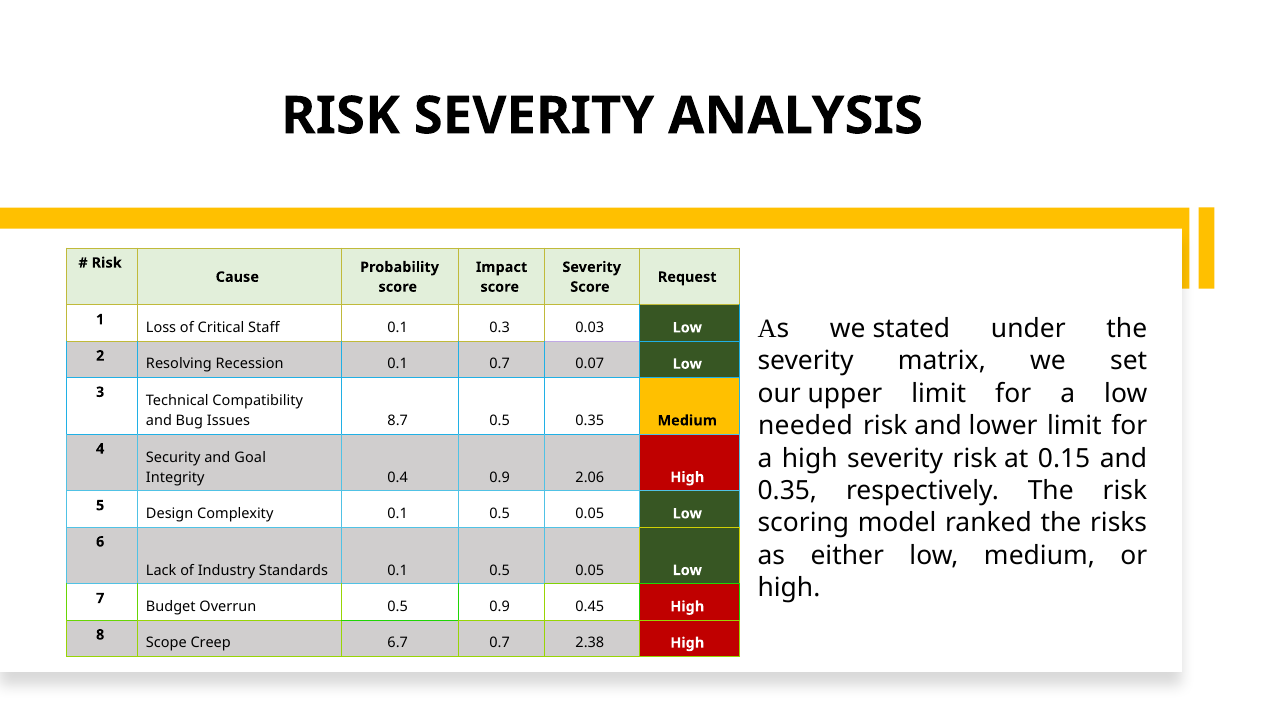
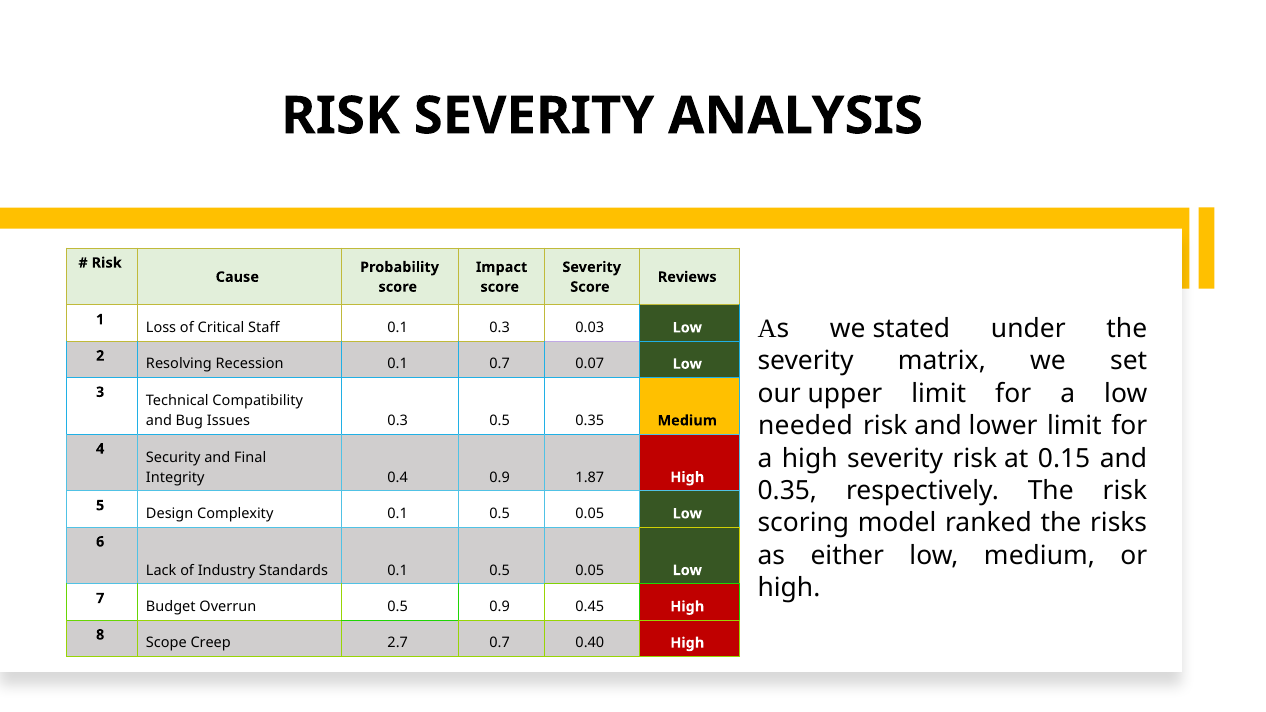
Request: Request -> Reviews
Issues 8.7: 8.7 -> 0.3
Goal: Goal -> Final
2.06: 2.06 -> 1.87
6.7: 6.7 -> 2.7
2.38: 2.38 -> 0.40
